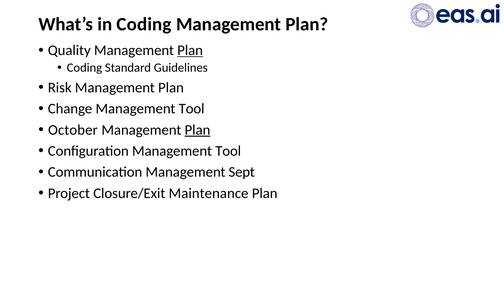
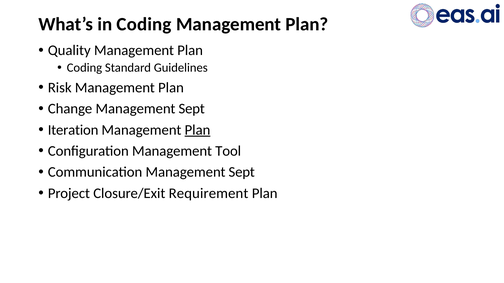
Plan at (190, 50) underline: present -> none
Change Management Tool: Tool -> Sept
October: October -> Iteration
Maintenance: Maintenance -> Requirement
